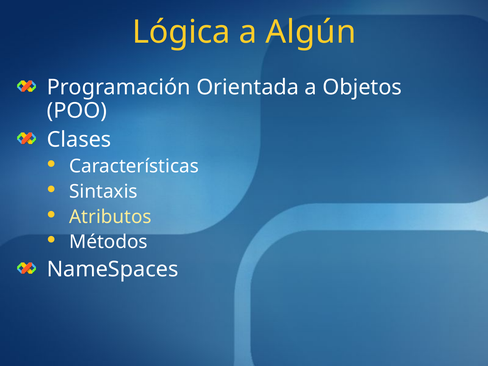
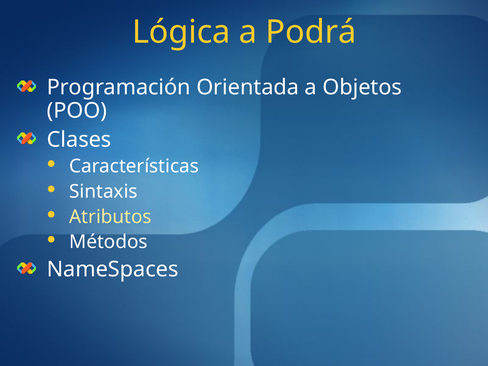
Algún: Algún -> Podrá
